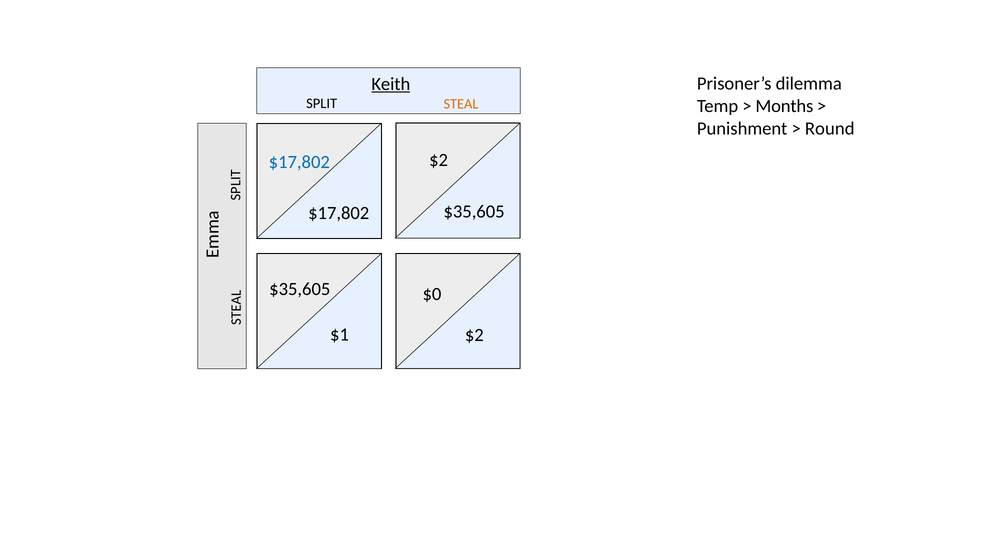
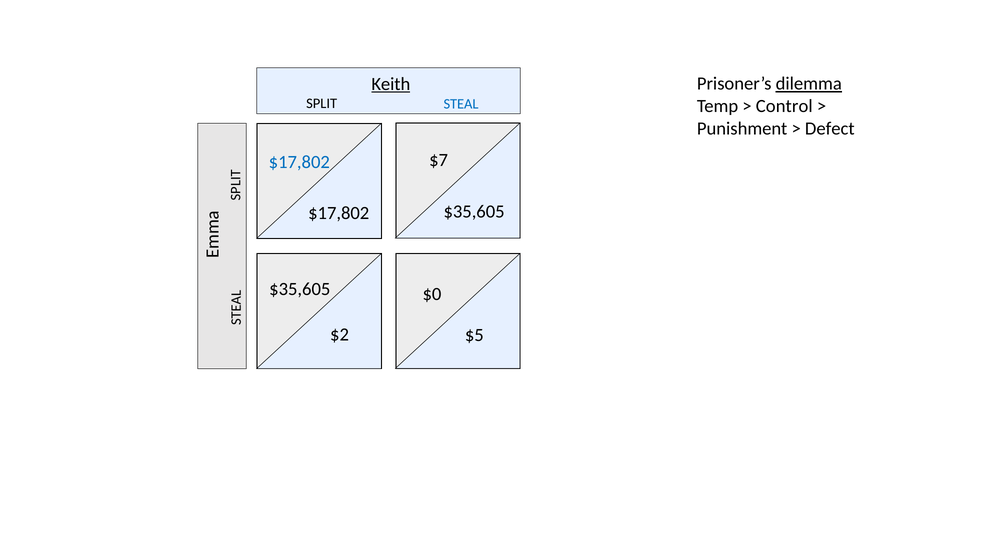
dilemma underline: none -> present
STEAL colour: orange -> blue
Months: Months -> Control
Round: Round -> Defect
$2 at (439, 160): $2 -> $7
$1: $1 -> $2
$2 at (474, 336): $2 -> $5
